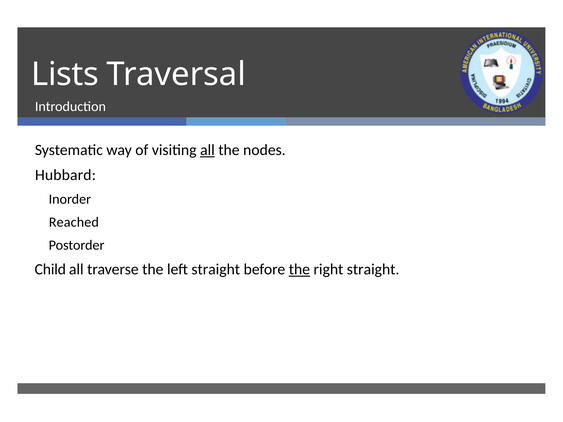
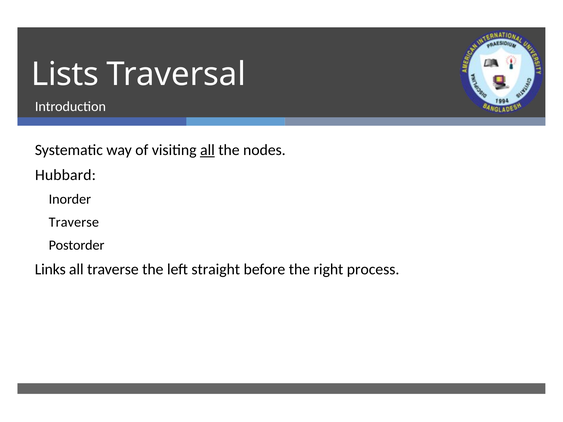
Reached at (74, 222): Reached -> Traverse
Child: Child -> Links
the at (299, 270) underline: present -> none
right straight: straight -> process
